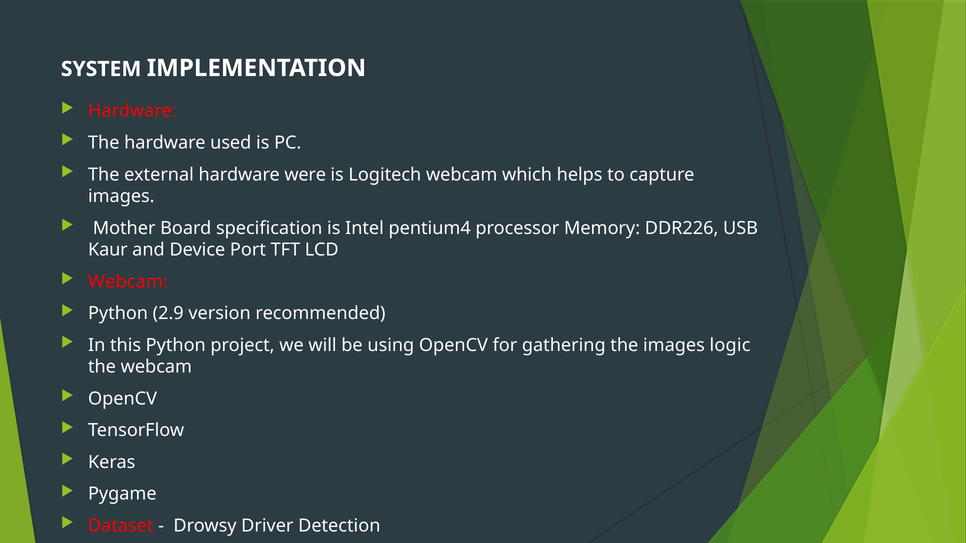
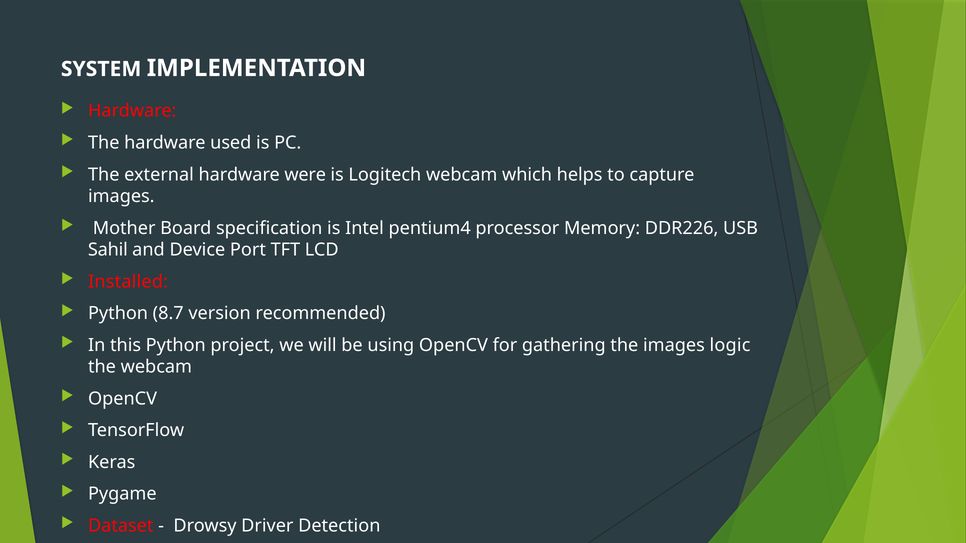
Kaur: Kaur -> Sahil
Webcam at (128, 282): Webcam -> Installed
2.9: 2.9 -> 8.7
